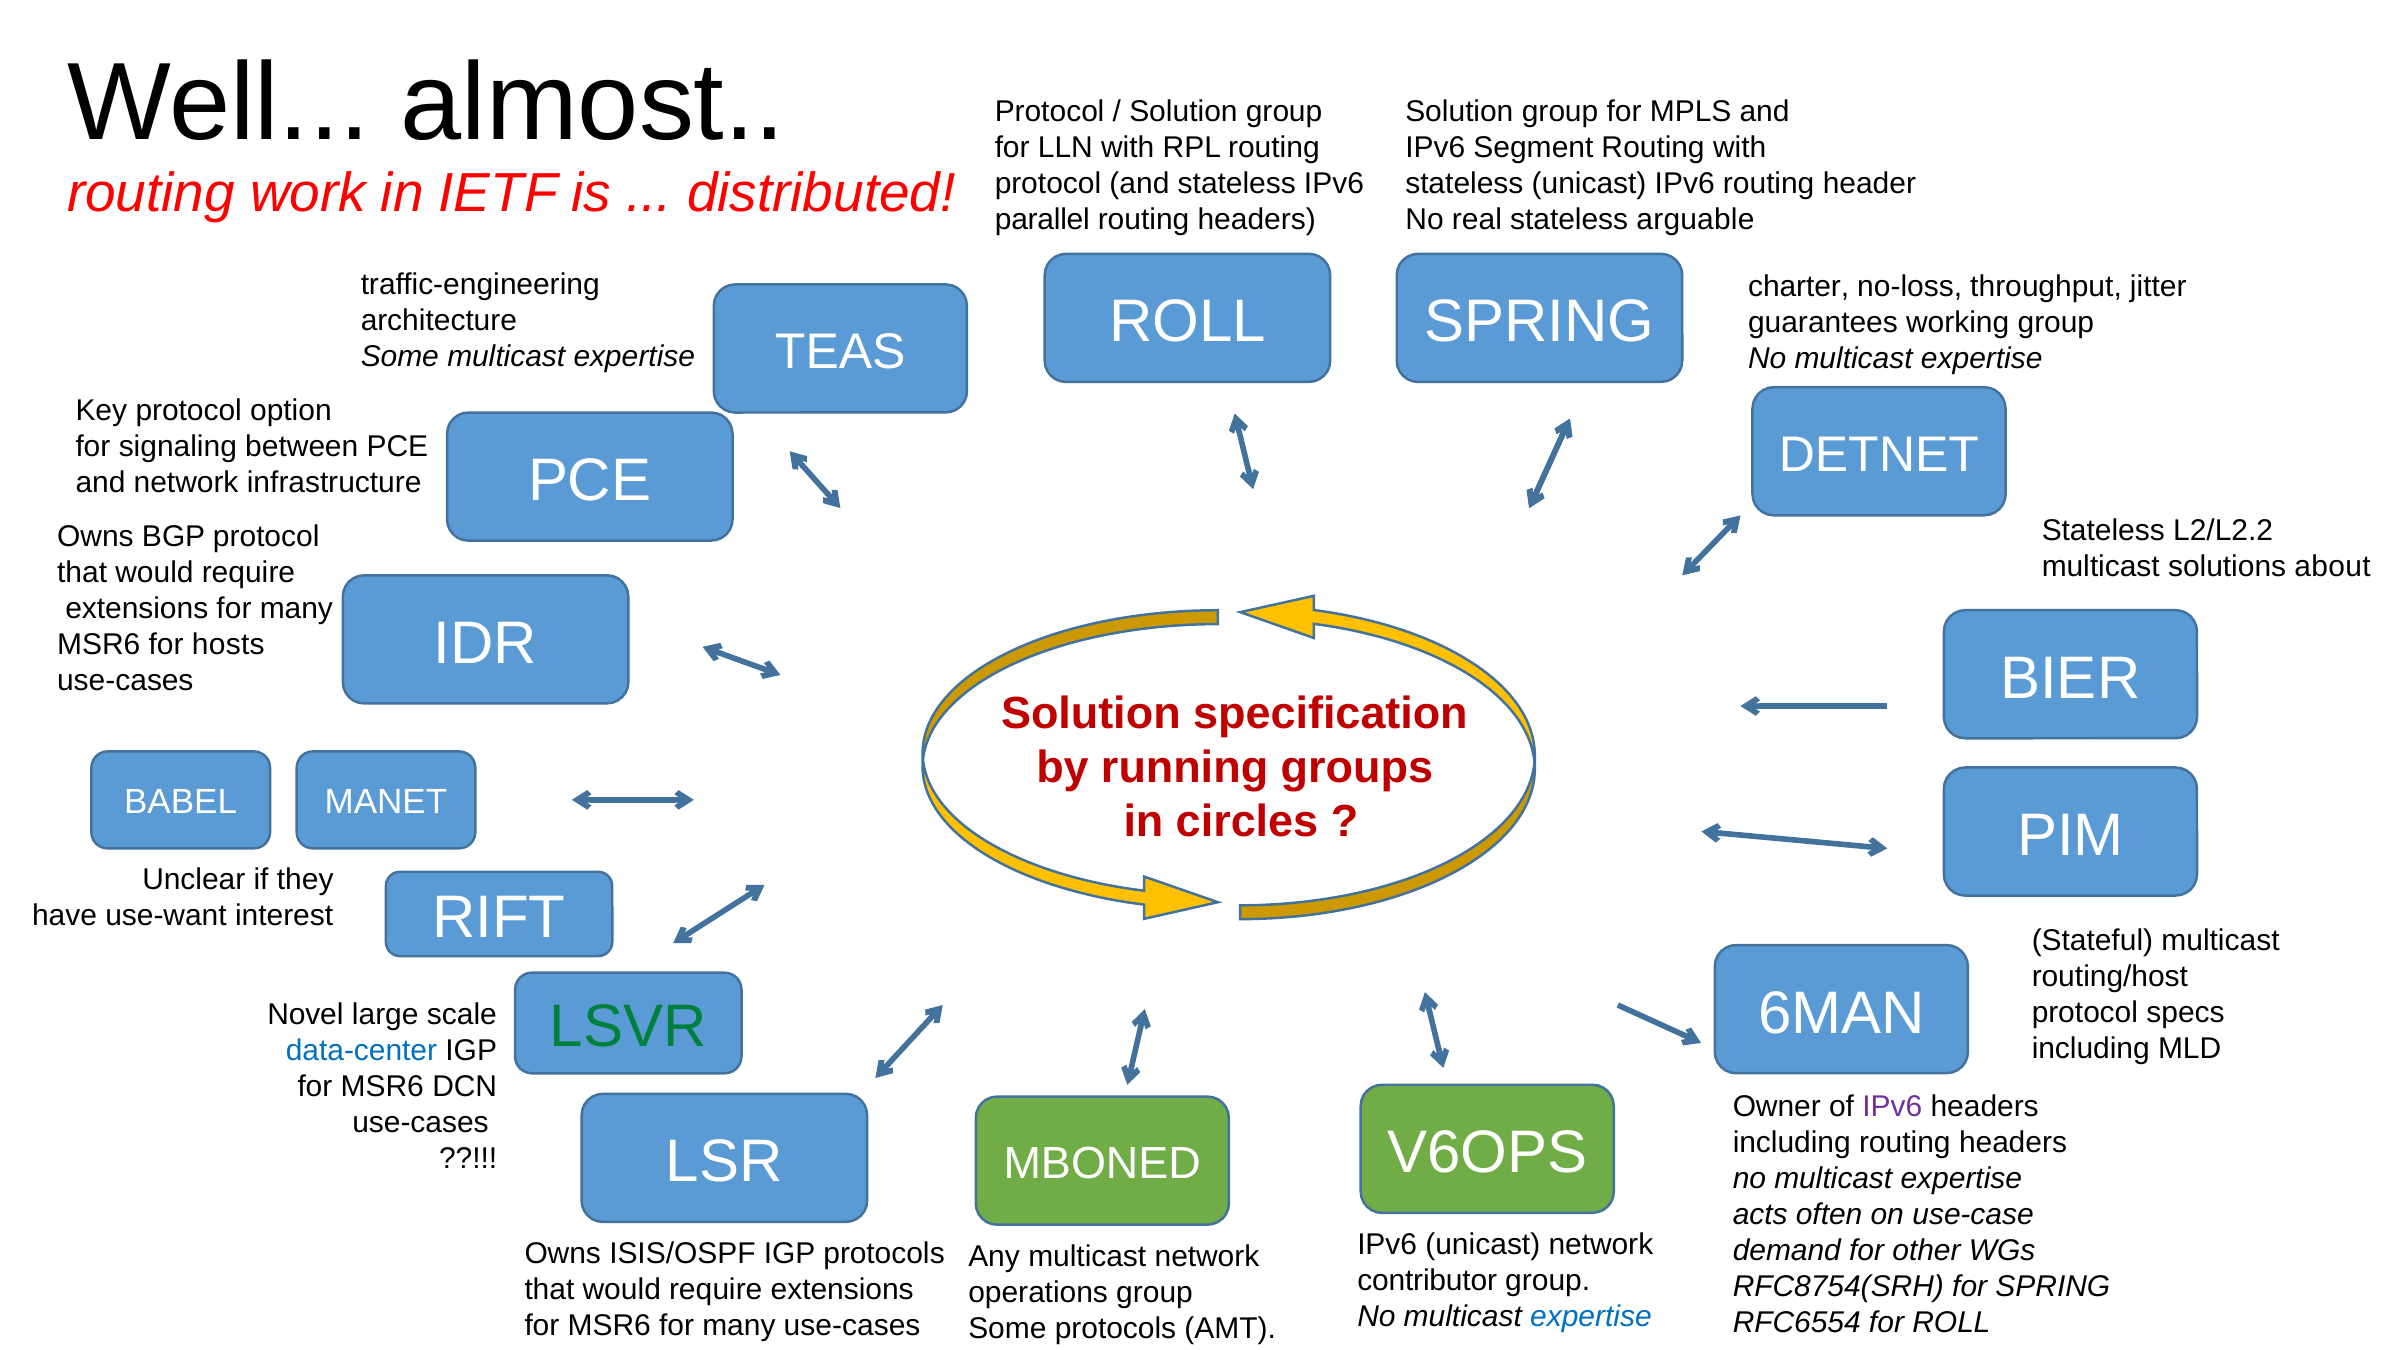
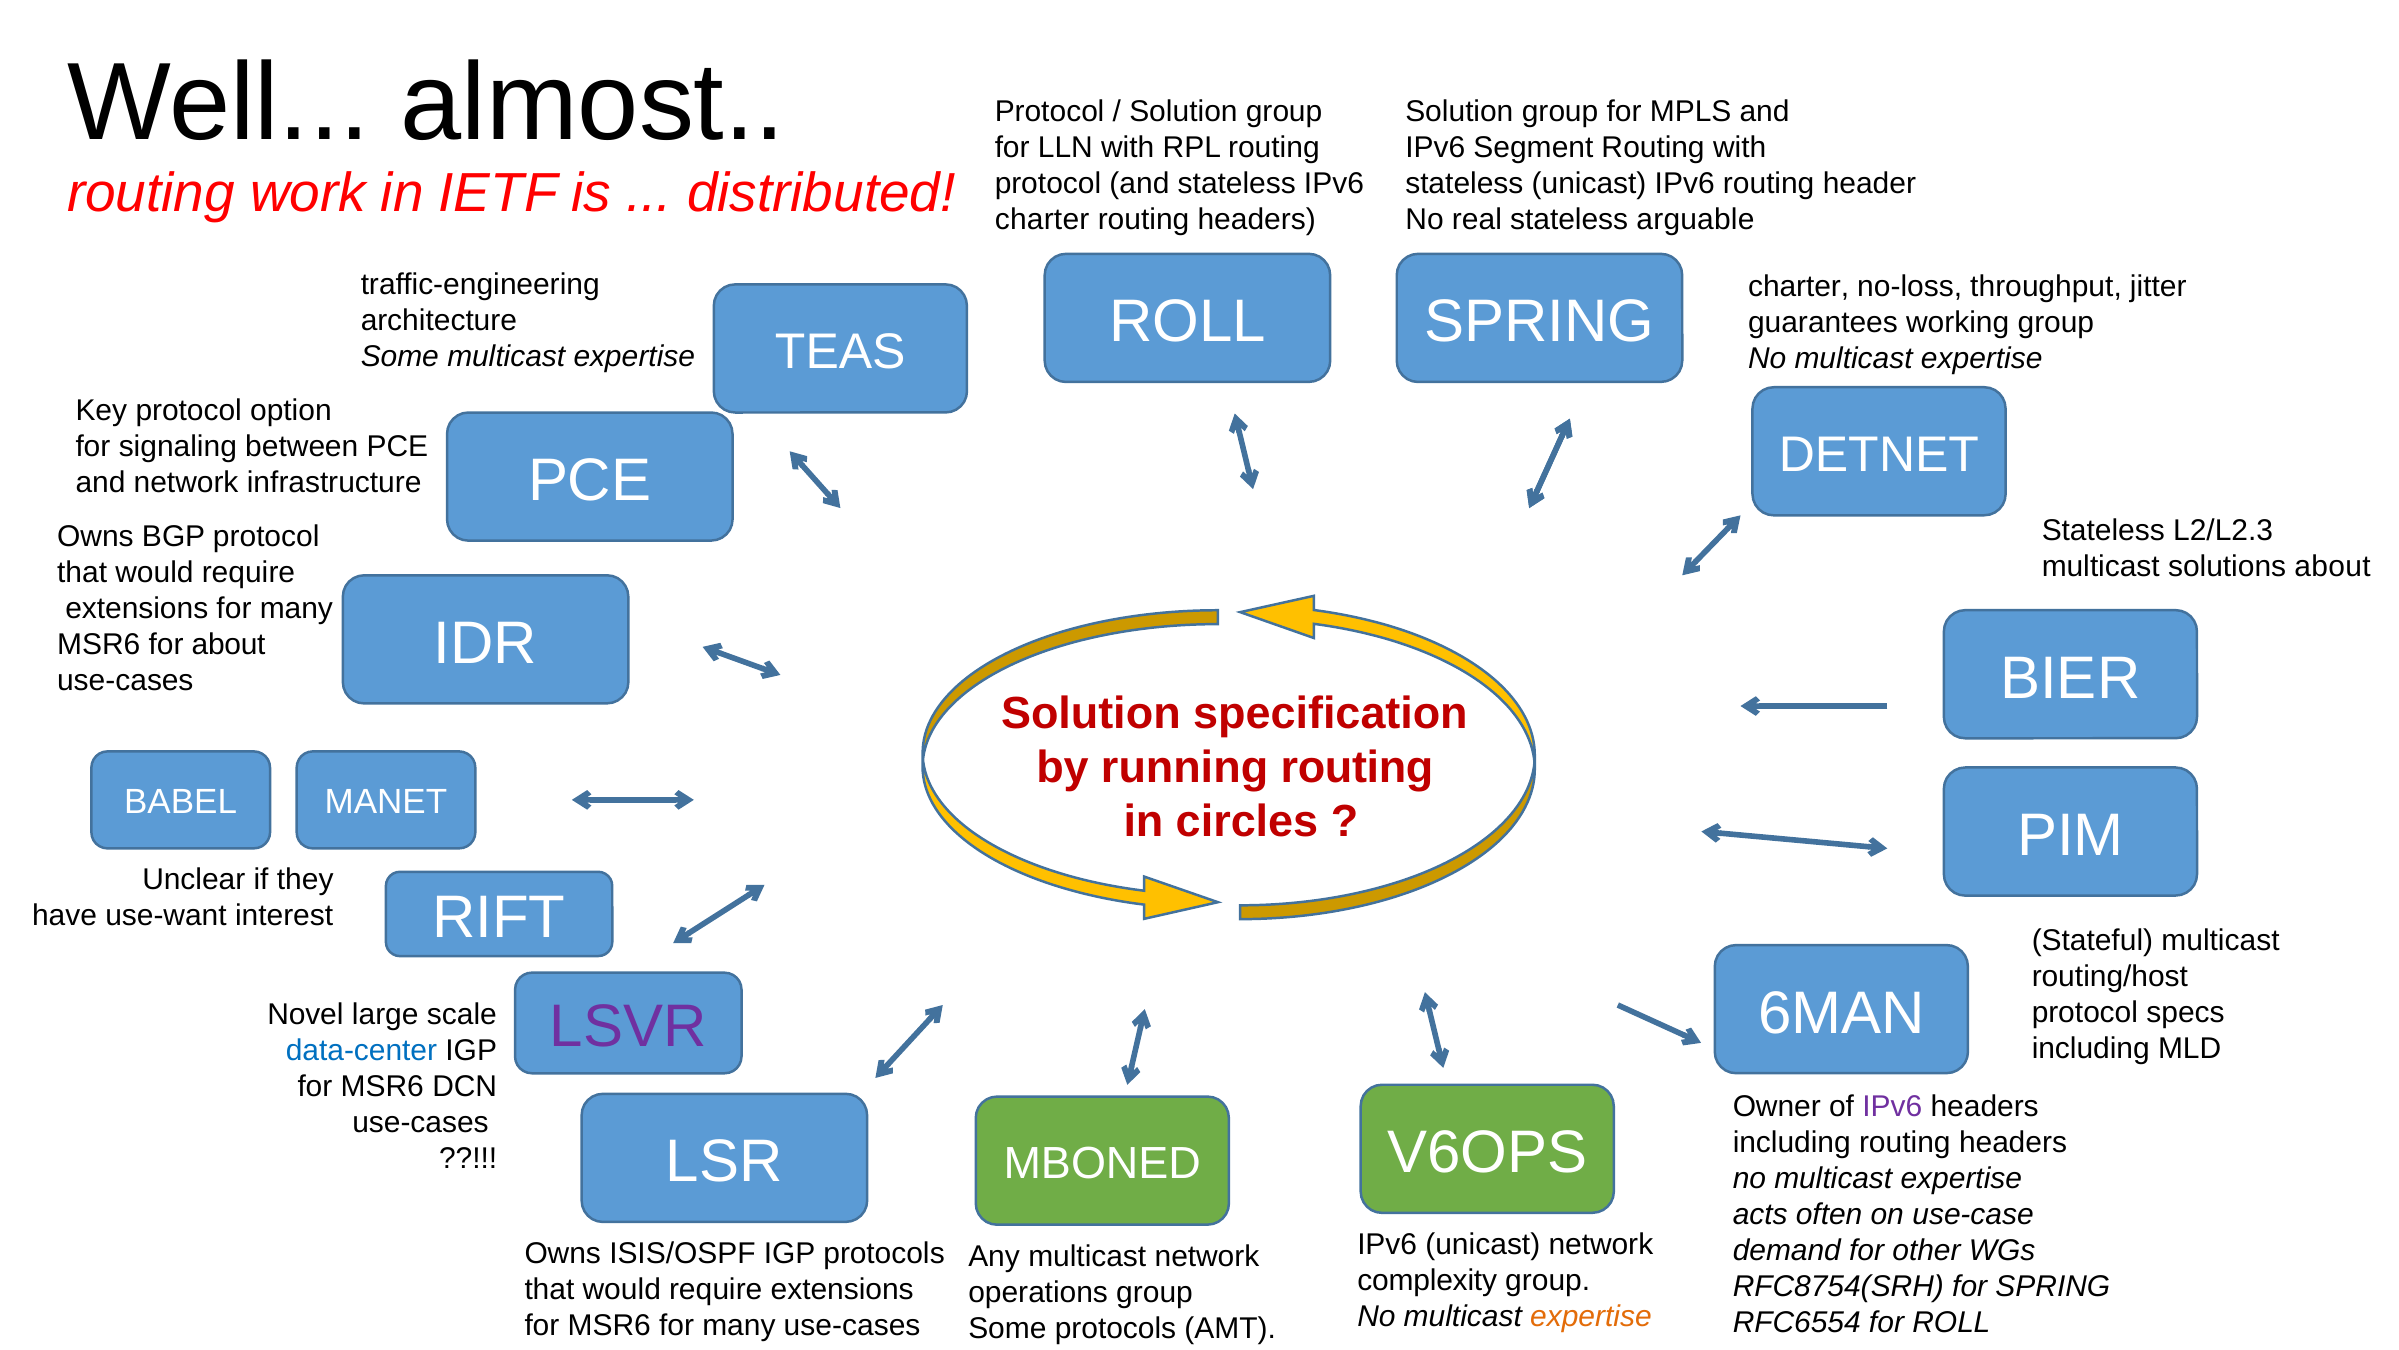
parallel at (1042, 220): parallel -> charter
L2/L2.2: L2/L2.2 -> L2/L2.3
for hosts: hosts -> about
running groups: groups -> routing
LSVR colour: green -> purple
contributor: contributor -> complexity
expertise at (1591, 1316) colour: blue -> orange
